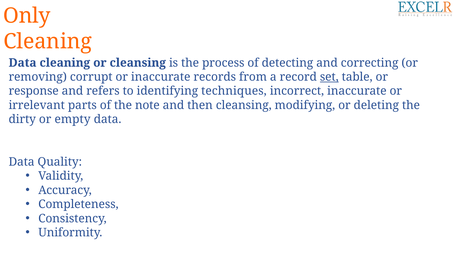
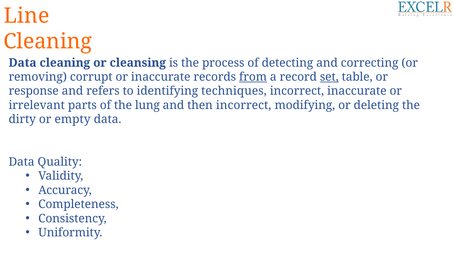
Only: Only -> Line
from underline: none -> present
note: note -> lung
then cleansing: cleansing -> incorrect
